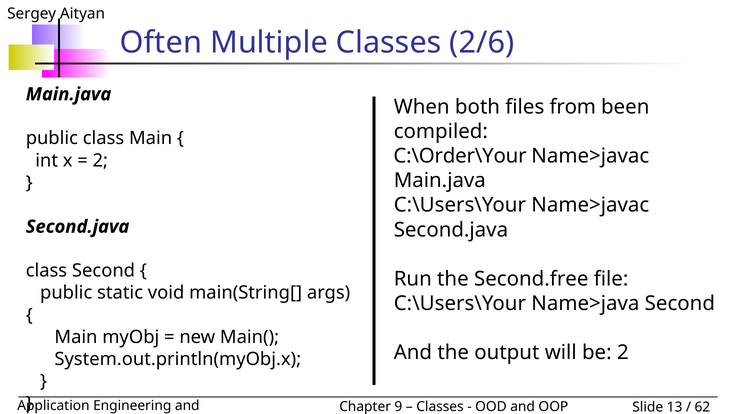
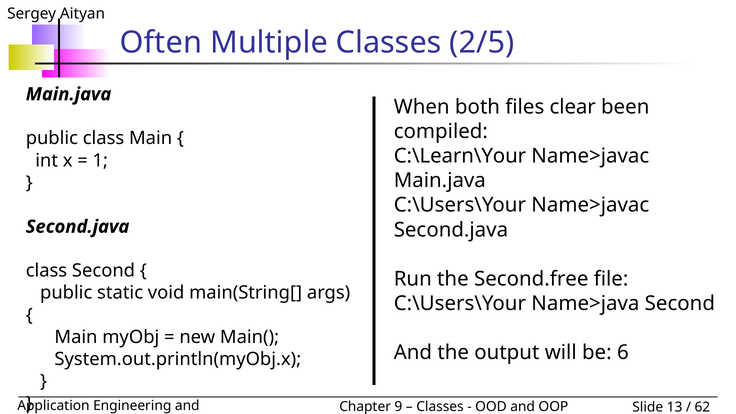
2/6: 2/6 -> 2/5
from: from -> clear
C:\Order\Your: C:\Order\Your -> C:\Learn\Your
2 at (100, 160): 2 -> 1
be 2: 2 -> 6
